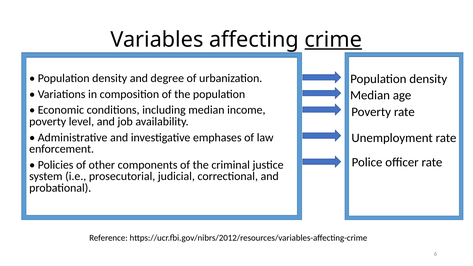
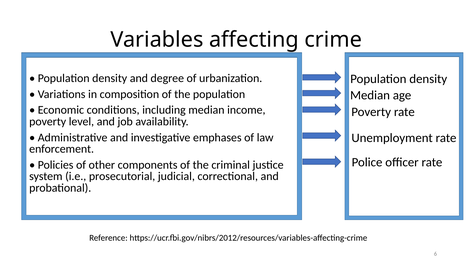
crime underline: present -> none
